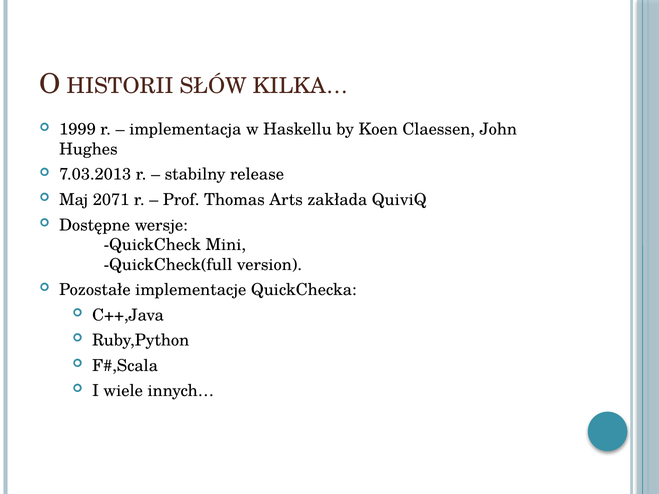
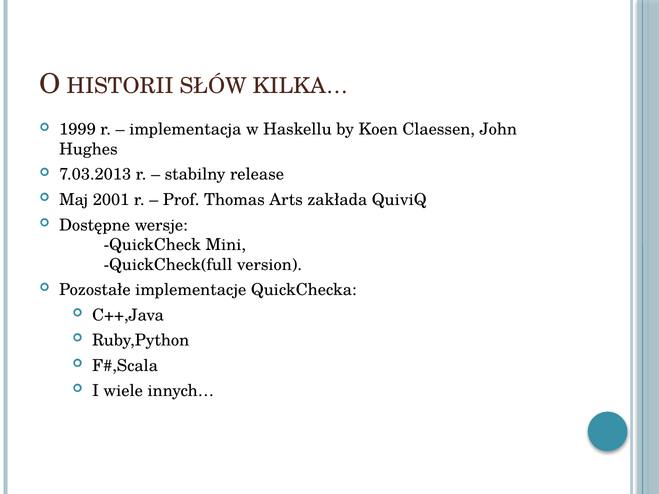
2071: 2071 -> 2001
